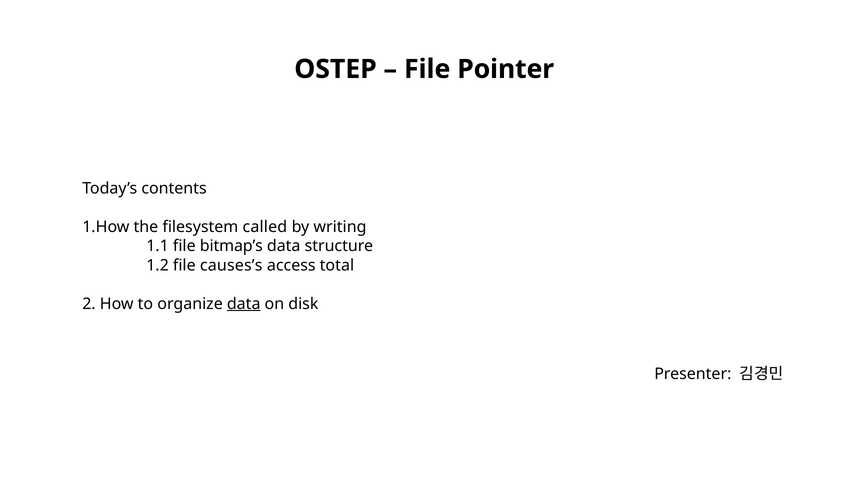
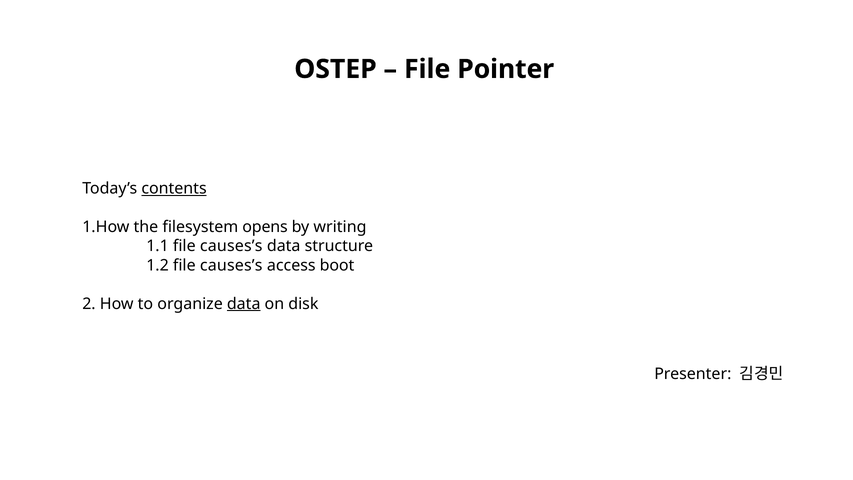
contents underline: none -> present
called: called -> opens
1.1 file bitmap’s: bitmap’s -> causes’s
total: total -> boot
